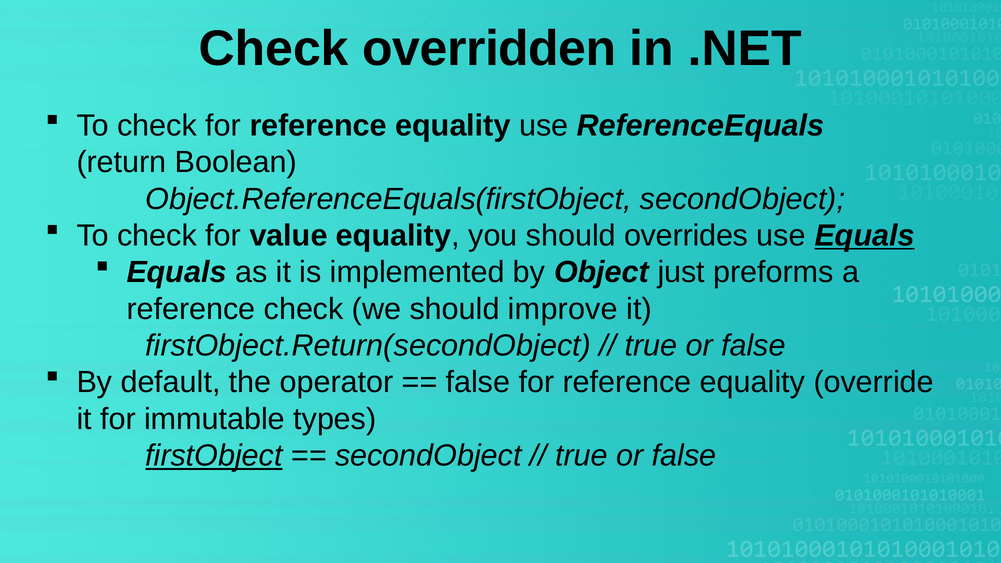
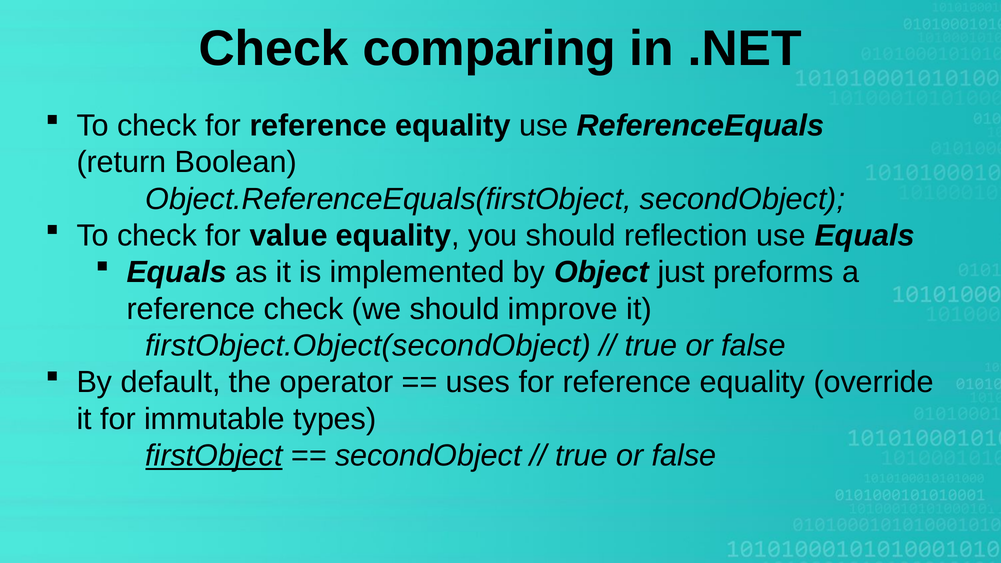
overridden: overridden -> comparing
overrides: overrides -> reflection
Equals at (865, 236) underline: present -> none
firstObject.Return(secondObject: firstObject.Return(secondObject -> firstObject.Object(secondObject
false at (478, 382): false -> uses
